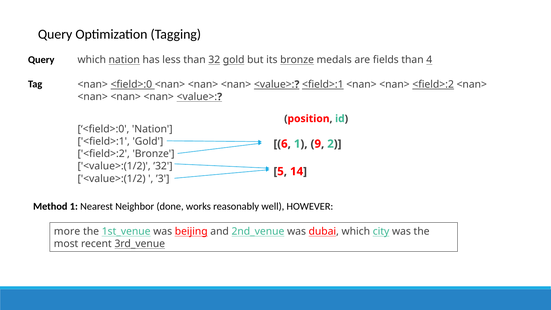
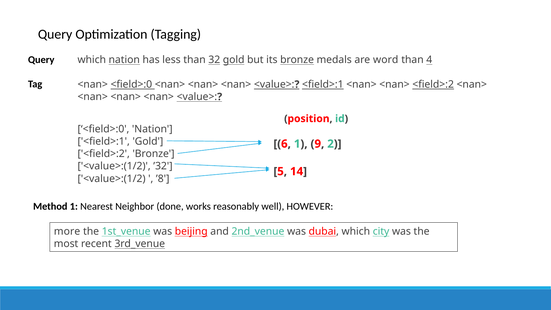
fields: fields -> word
’3: ’3 -> ’8
